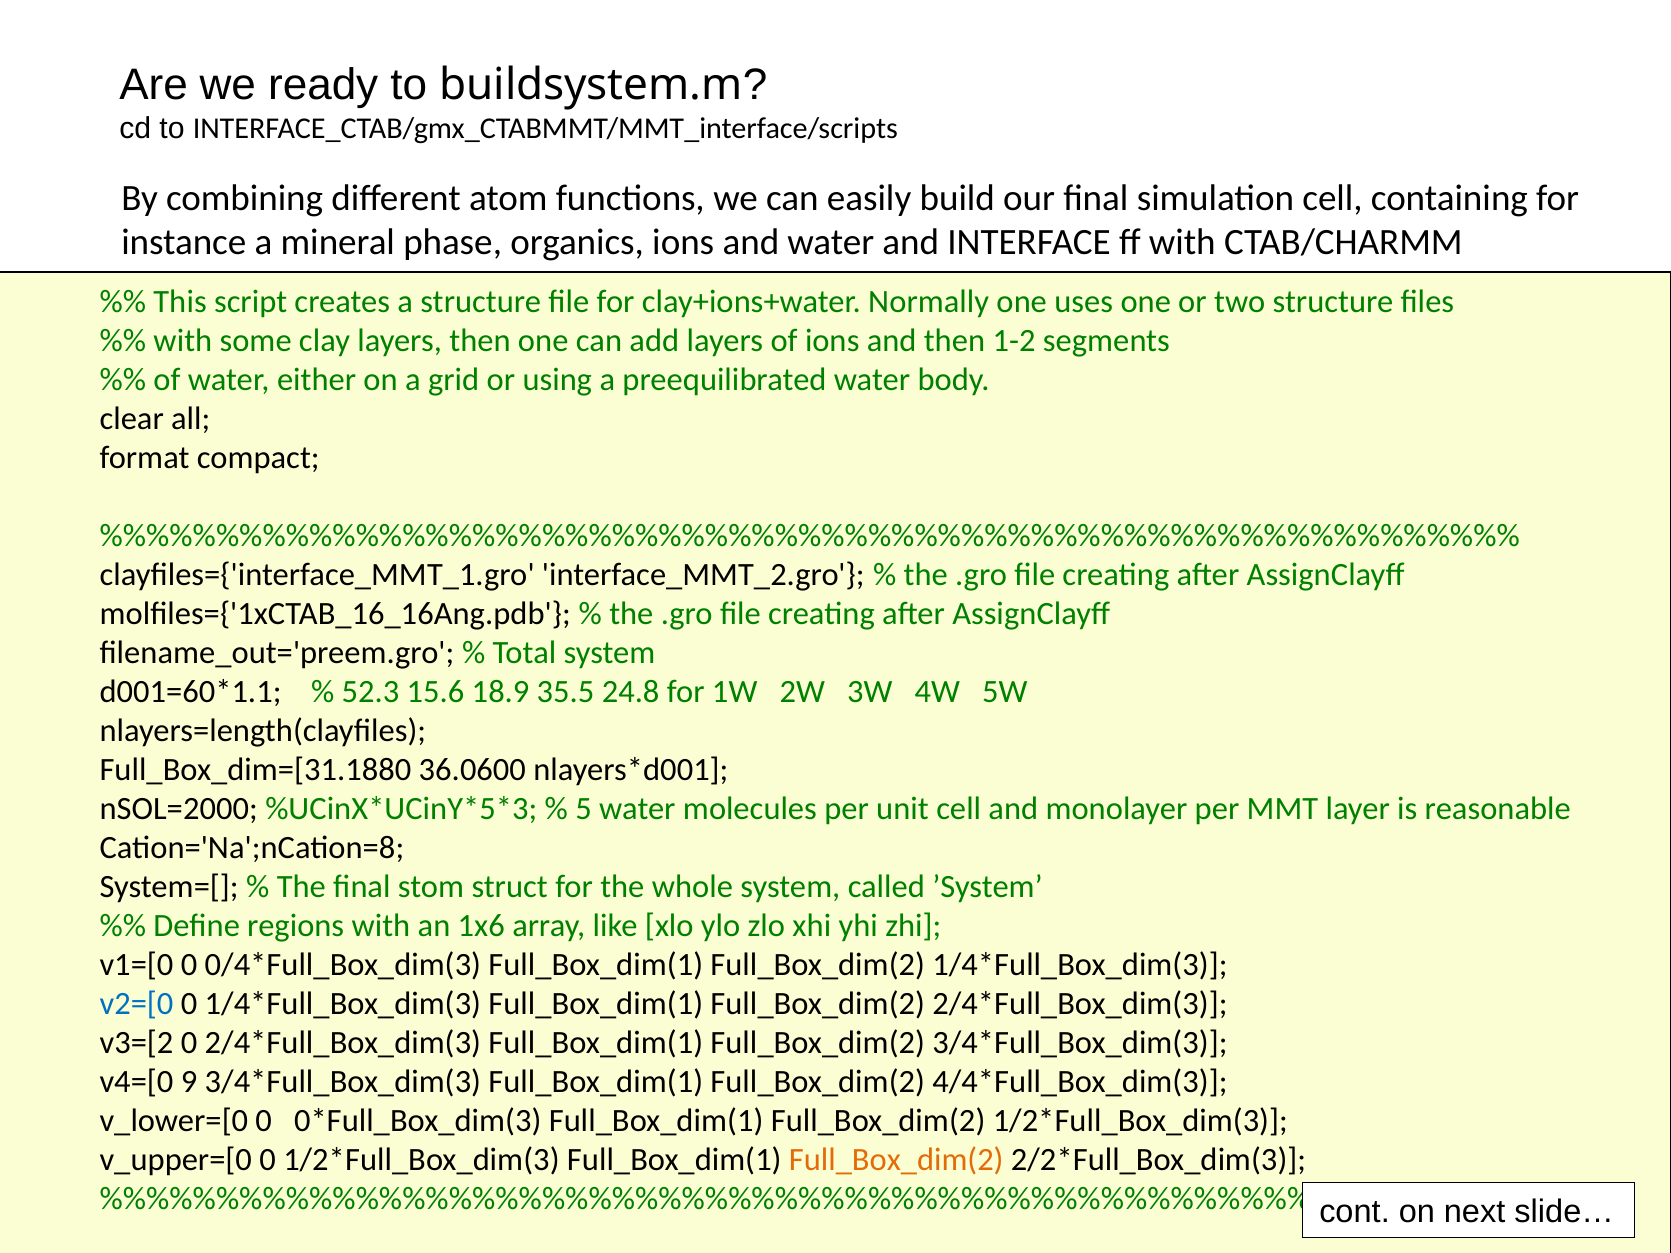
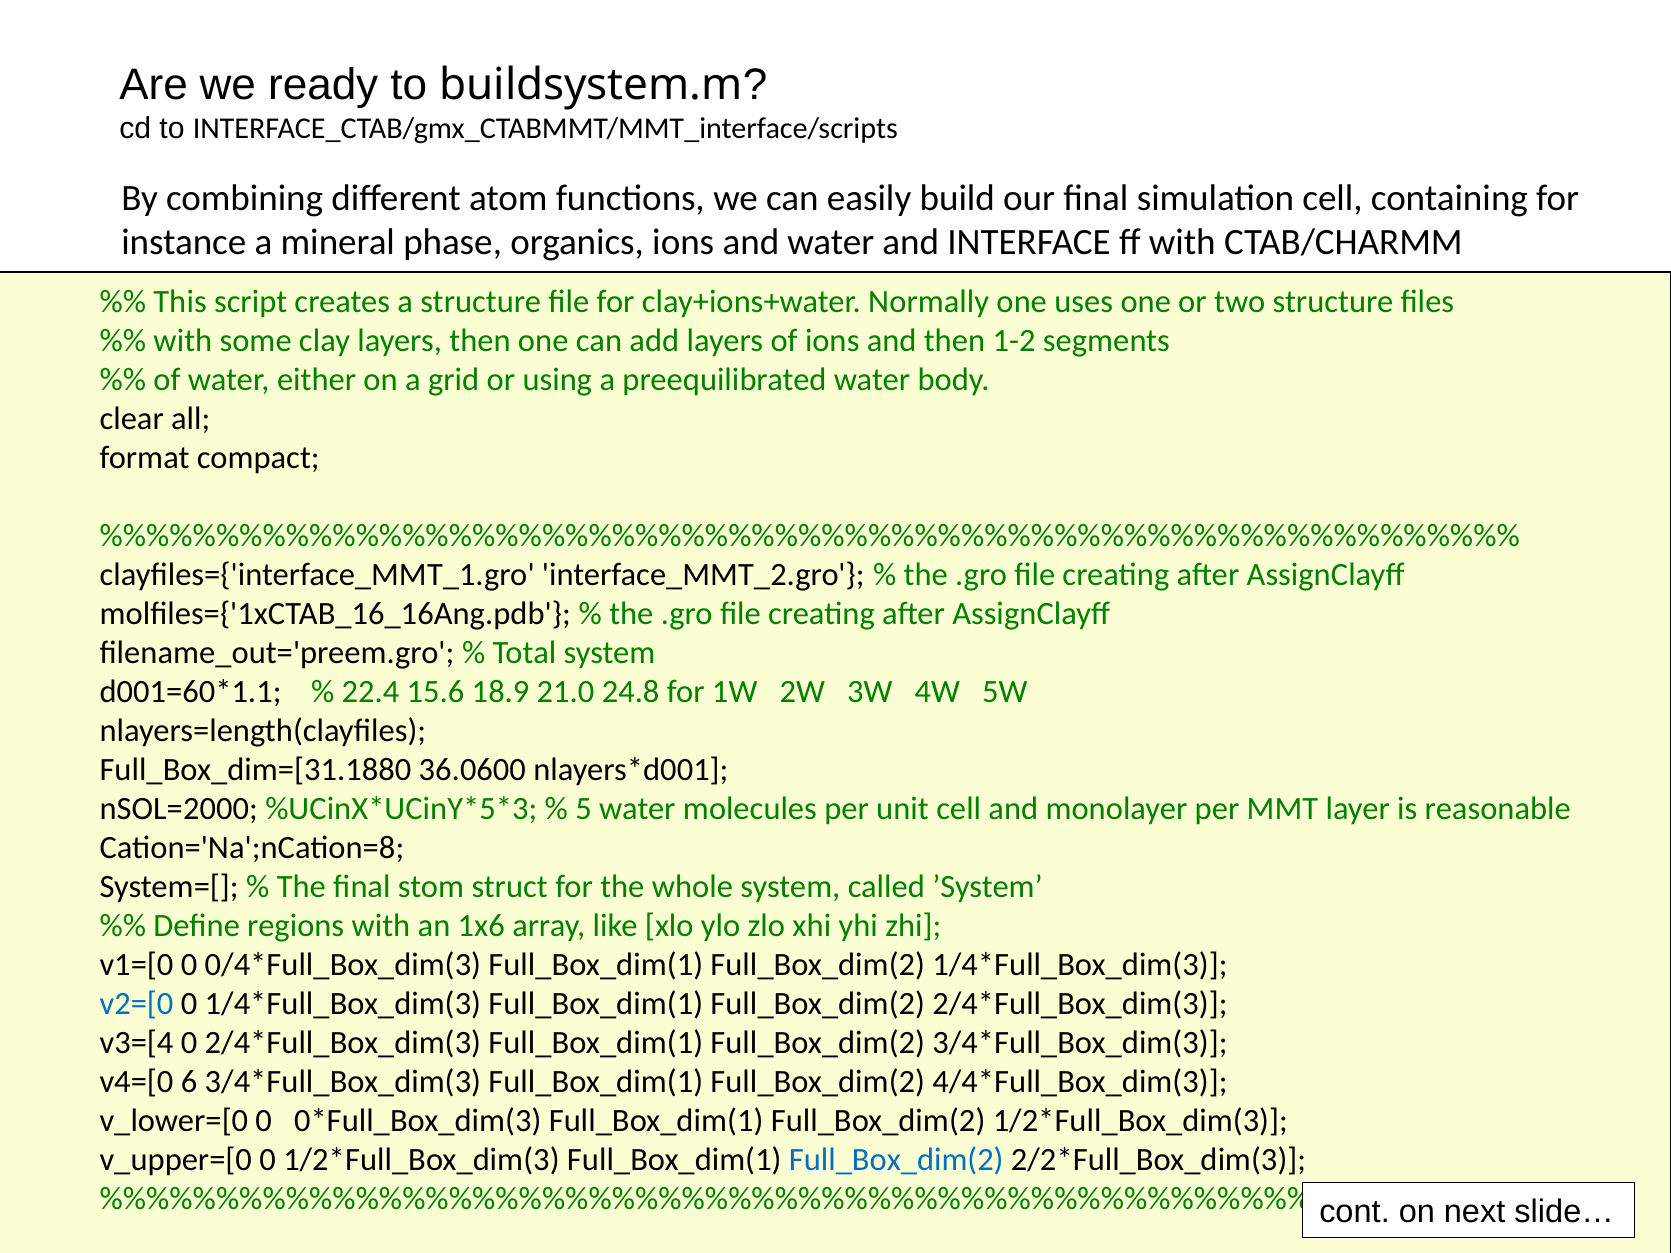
52.3: 52.3 -> 22.4
35.5: 35.5 -> 21.0
v3=[2: v3=[2 -> v3=[4
9: 9 -> 6
Full_Box_dim(2 at (896, 1160) colour: orange -> blue
